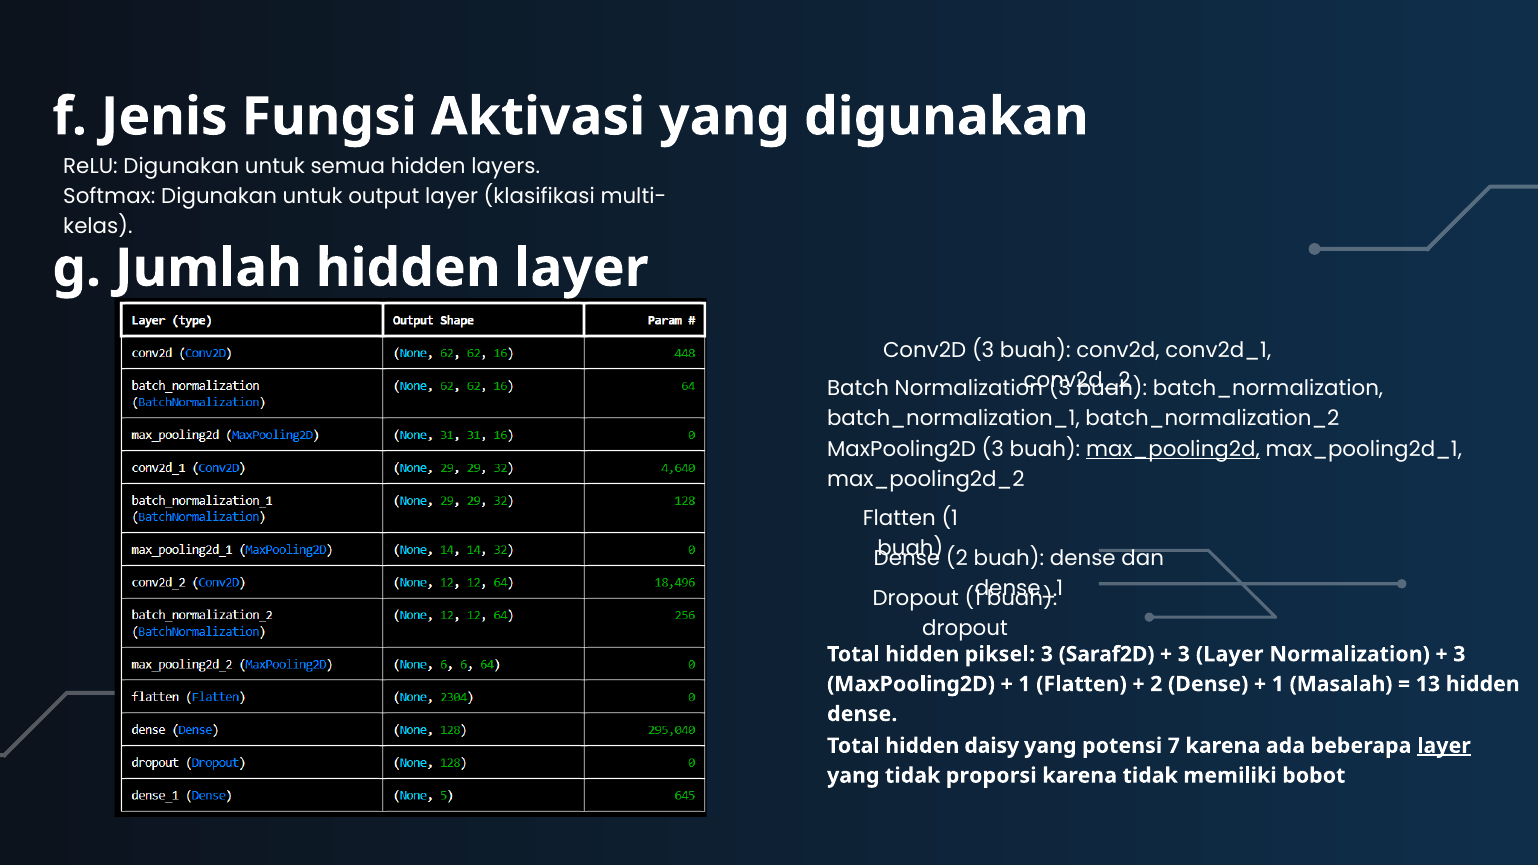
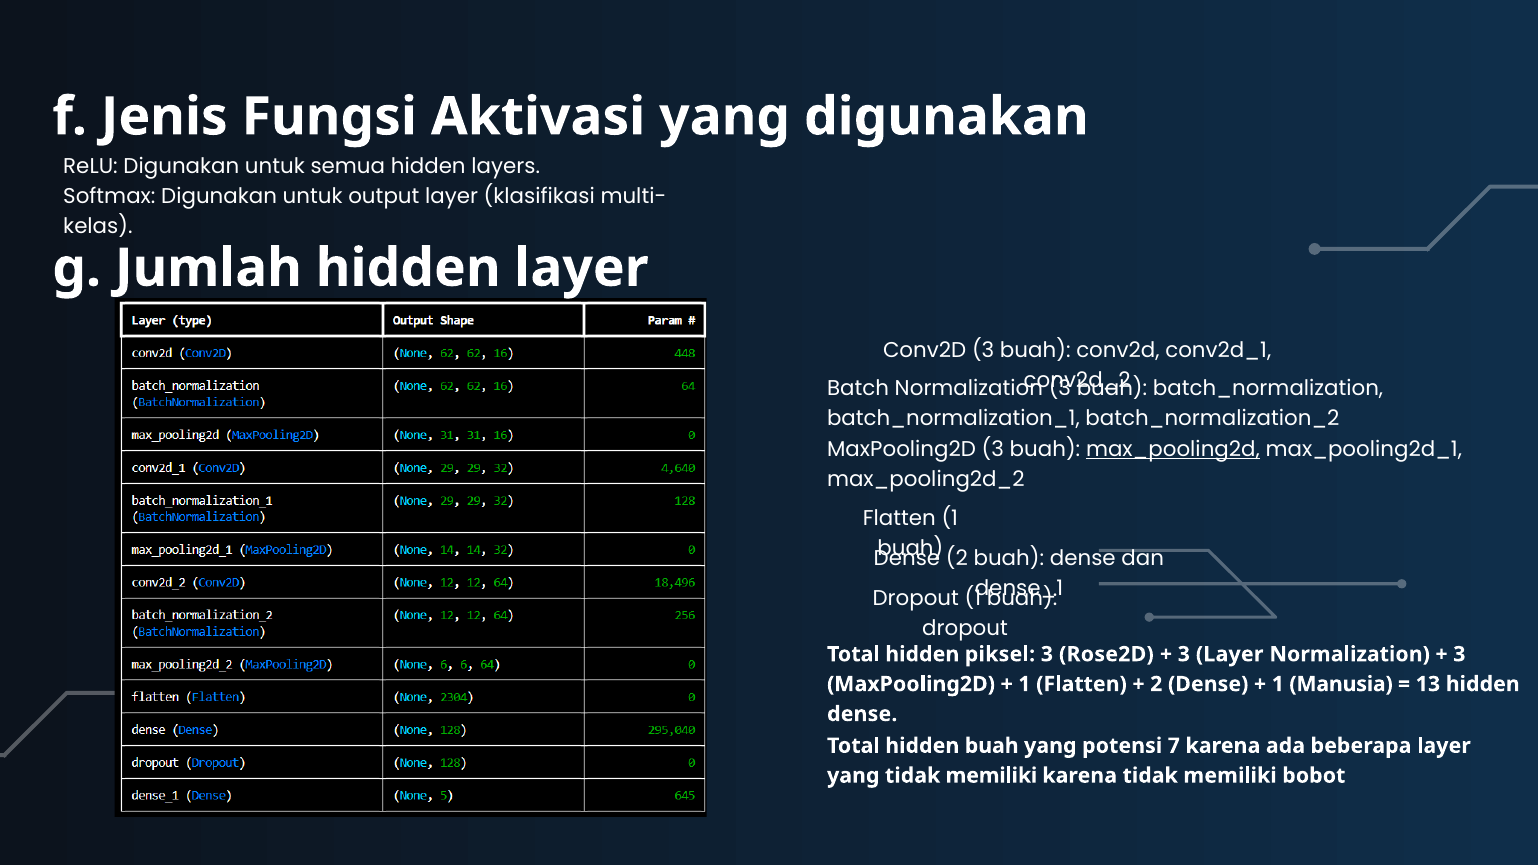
Saraf2D: Saraf2D -> Rose2D
Masalah: Masalah -> Manusia
hidden daisy: daisy -> buah
layer at (1444, 746) underline: present -> none
yang tidak proporsi: proporsi -> memiliki
